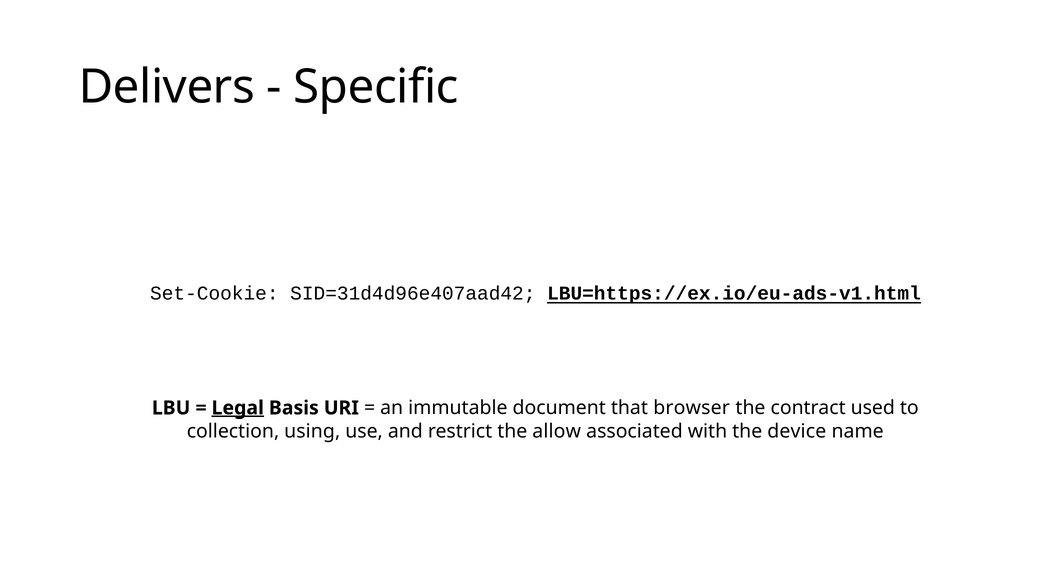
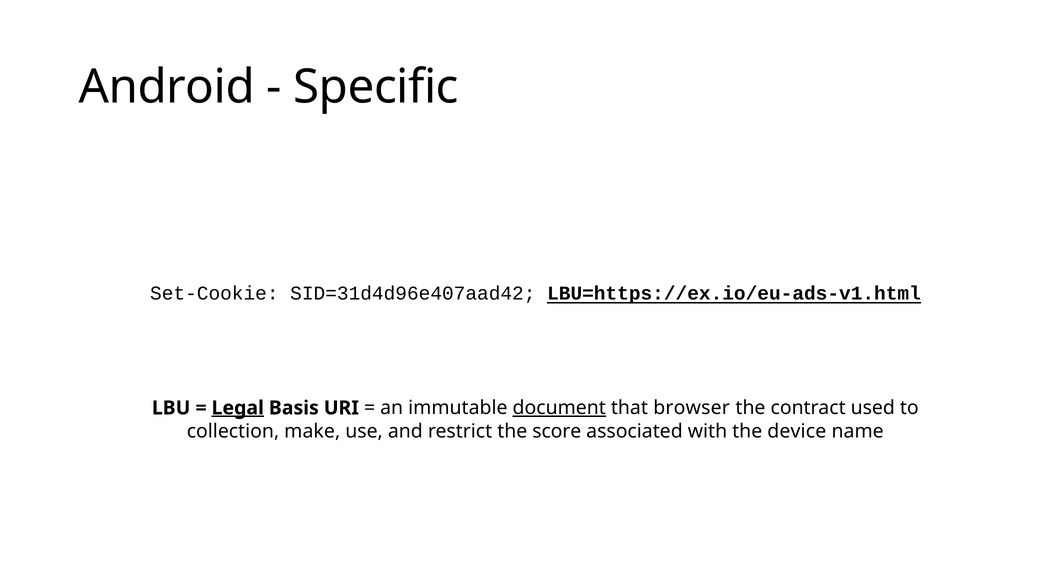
Delivers: Delivers -> Android
document underline: none -> present
using: using -> make
allow: allow -> score
